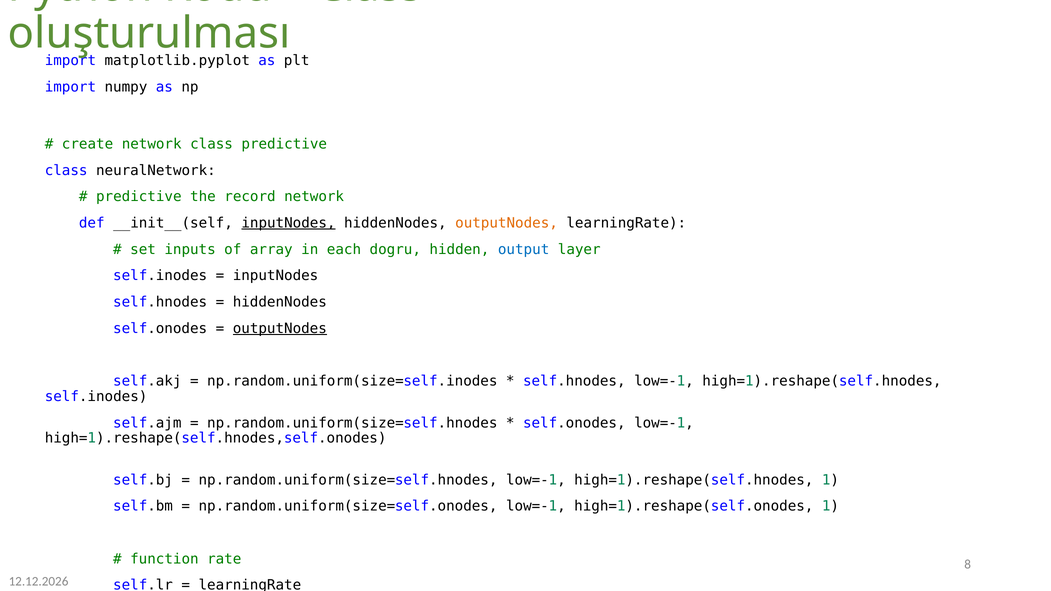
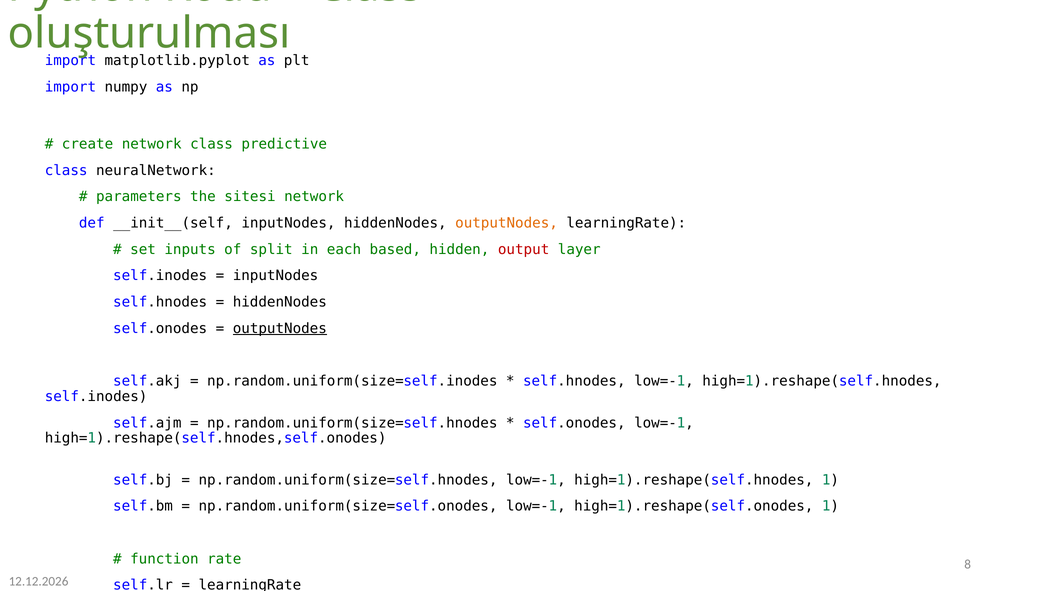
predictive at (139, 197): predictive -> parameters
record: record -> sitesi
inputNodes at (288, 223) underline: present -> none
array: array -> split
dogru: dogru -> based
output colour: blue -> red
